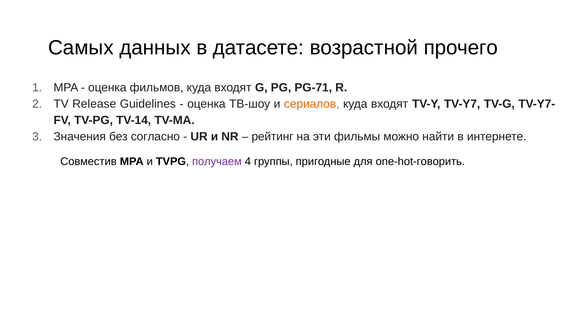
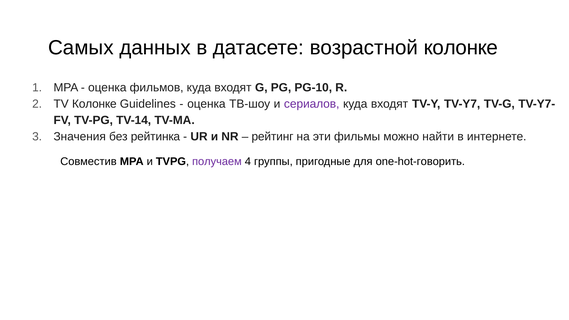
возрастной прочего: прочего -> колонке
PG-71: PG-71 -> PG-10
TV Release: Release -> Колонке
сериалов colour: orange -> purple
согласно: согласно -> рейтинка
